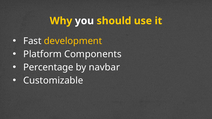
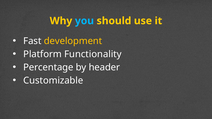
you colour: white -> light blue
Components: Components -> Functionality
navbar: navbar -> header
